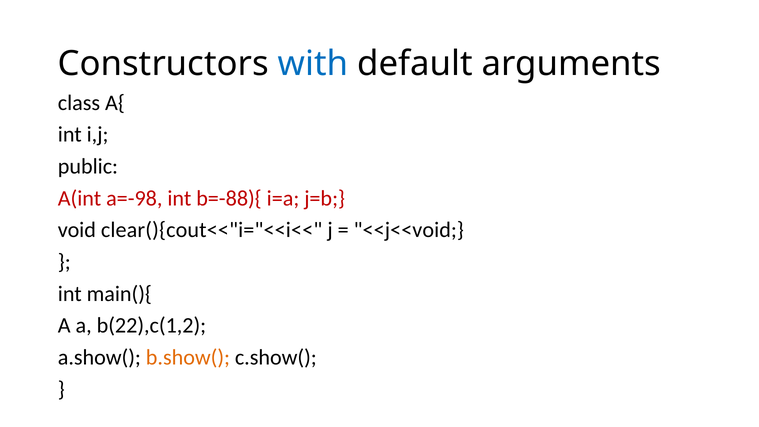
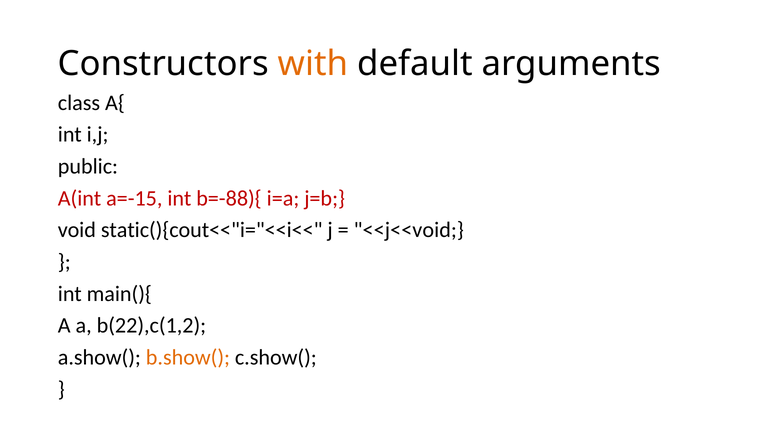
with colour: blue -> orange
a=-98: a=-98 -> a=-15
clear(){cout<<"i="<<i<<: clear(){cout<<"i="<<i<< -> static(){cout<<"i="<<i<<
